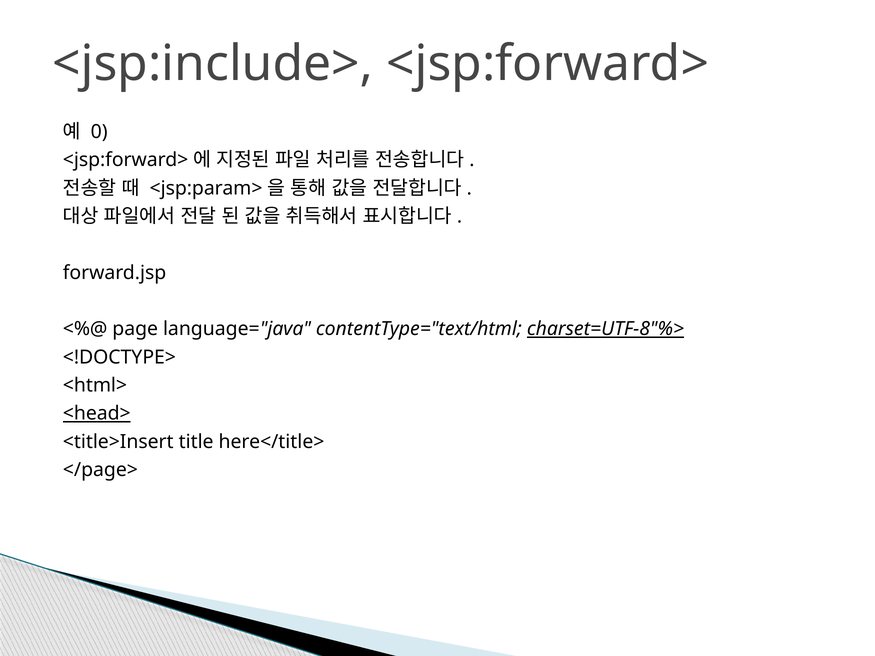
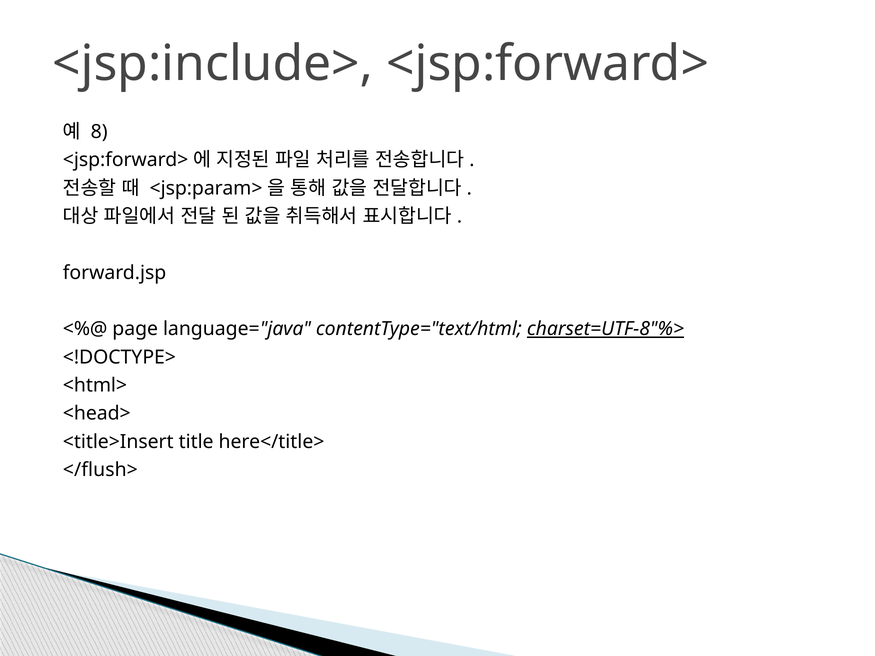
0: 0 -> 8
<head> underline: present -> none
</page>: </page> -> </flush>
